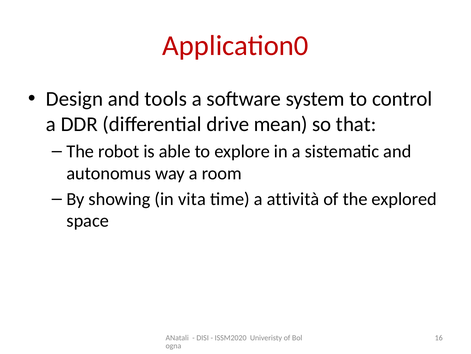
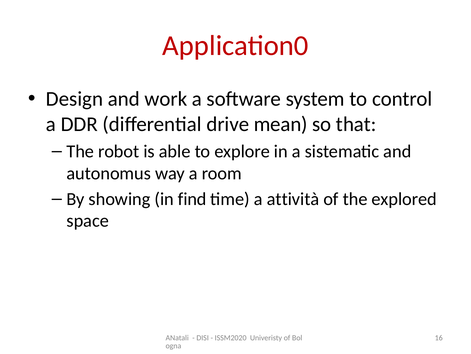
tools: tools -> work
vita: vita -> find
